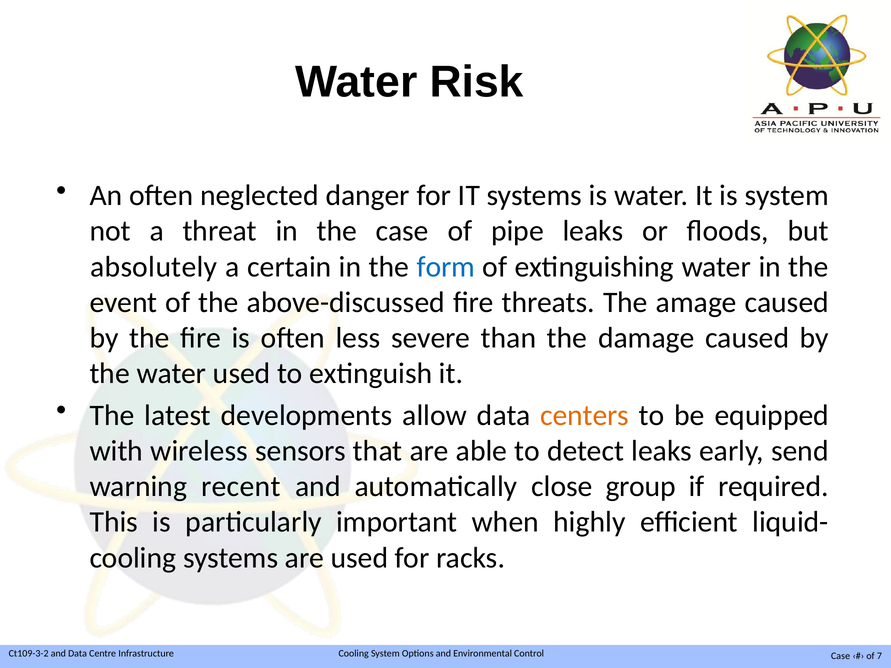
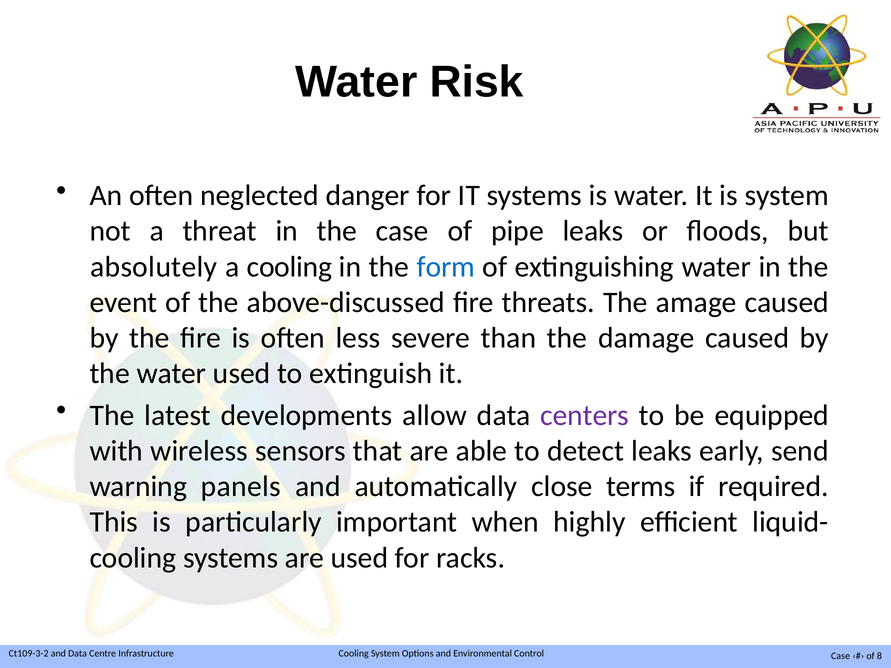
a certain: certain -> cooling
centers colour: orange -> purple
recent: recent -> panels
group: group -> terms
7: 7 -> 8
